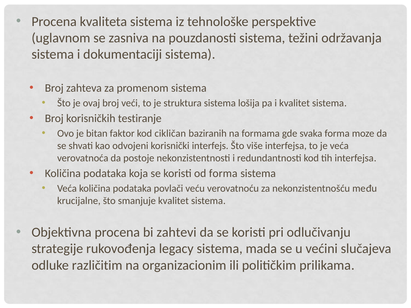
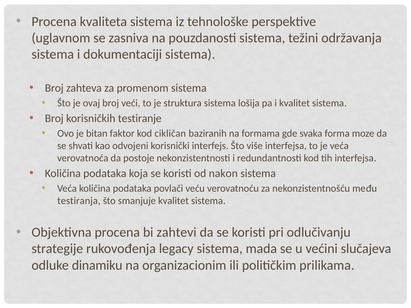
od forma: forma -> nakon
krucijalne: krucijalne -> testiranja
različitim: različitim -> dinamiku
